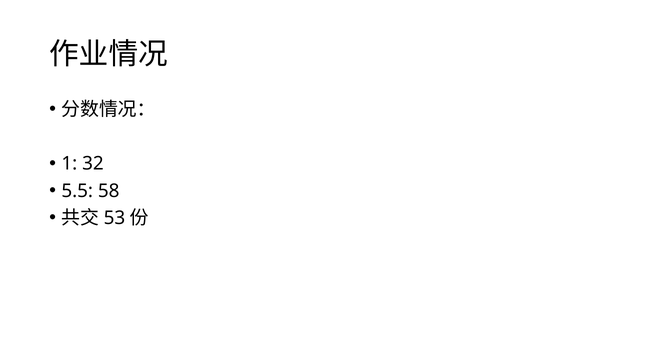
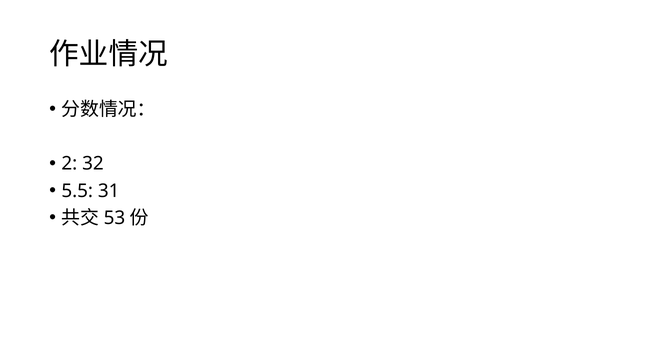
1: 1 -> 2
58: 58 -> 31
